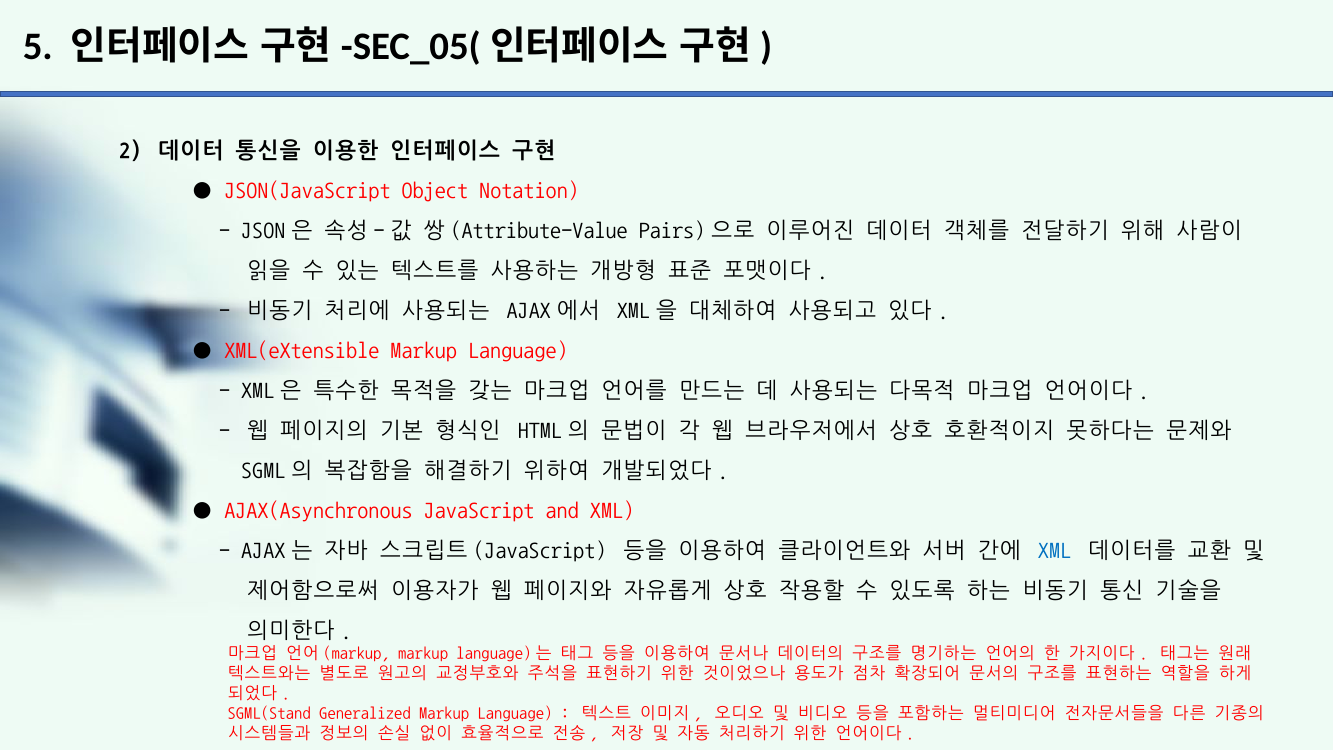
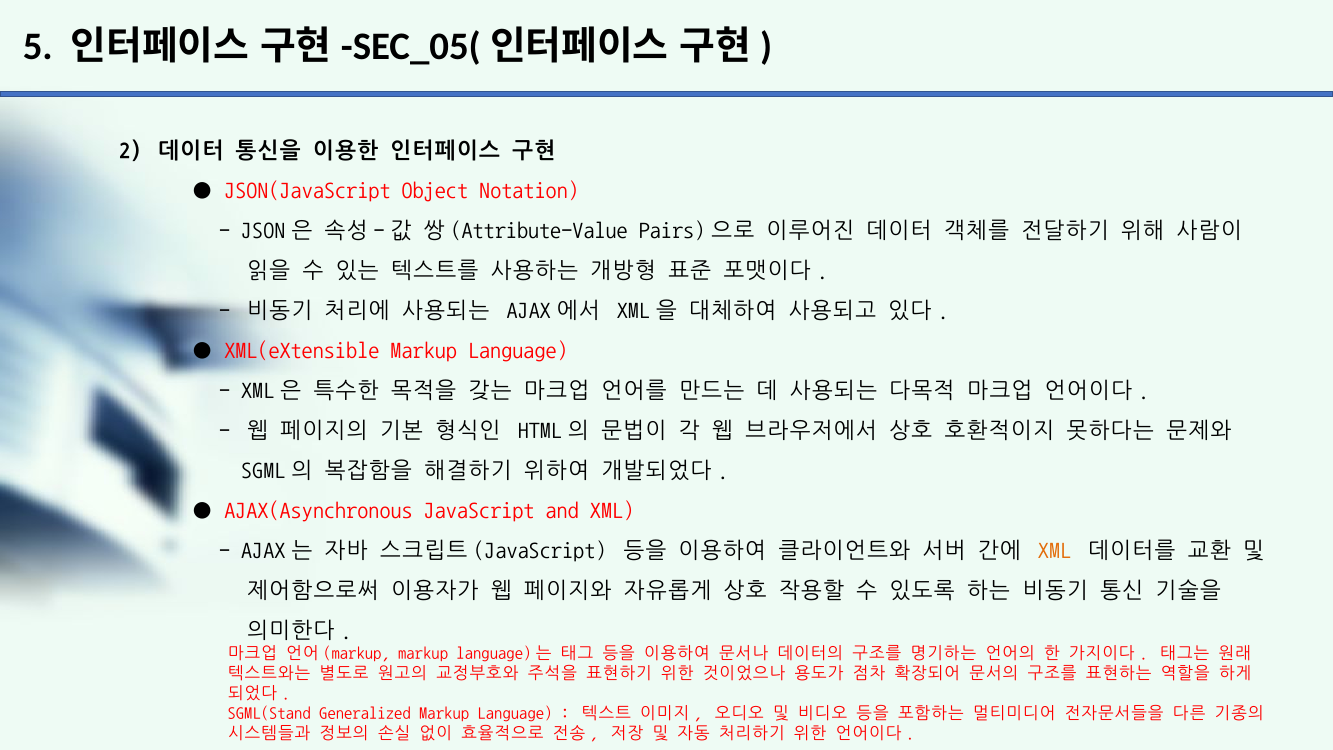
XML at (1055, 550) colour: blue -> orange
